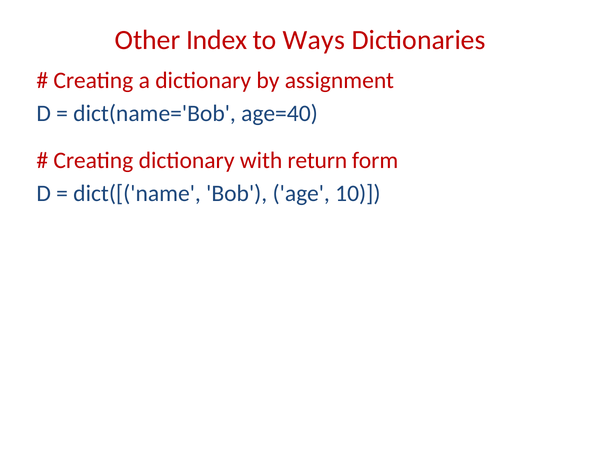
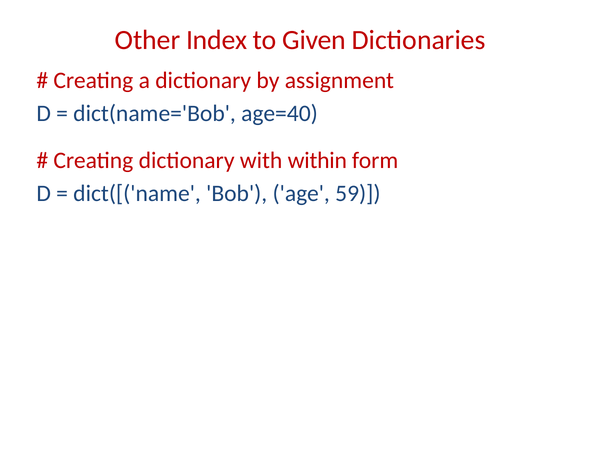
Ways: Ways -> Given
return: return -> within
10: 10 -> 59
